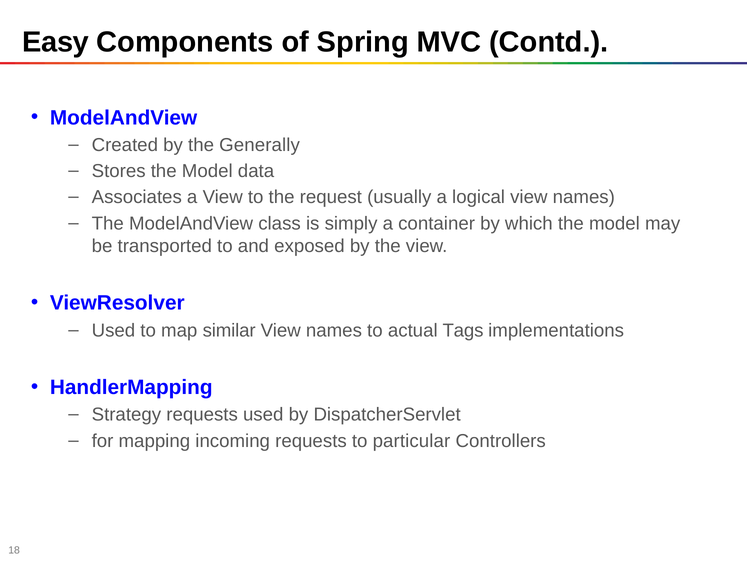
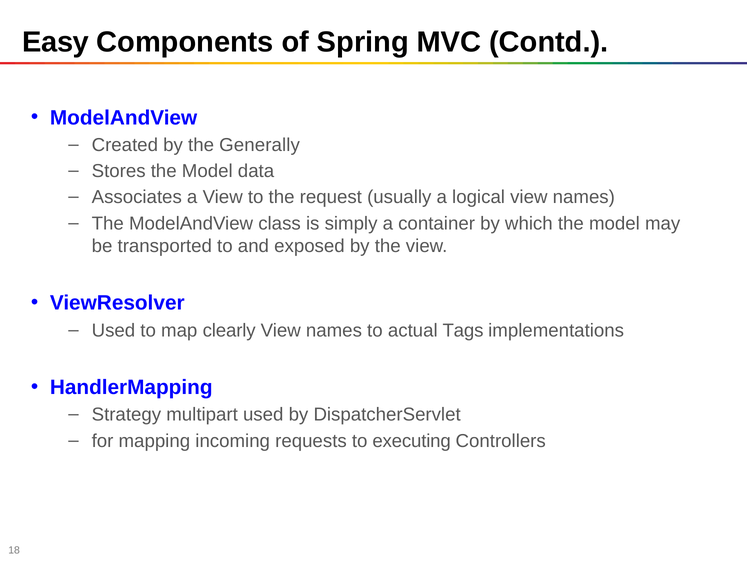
similar: similar -> clearly
Strategy requests: requests -> multipart
particular: particular -> executing
